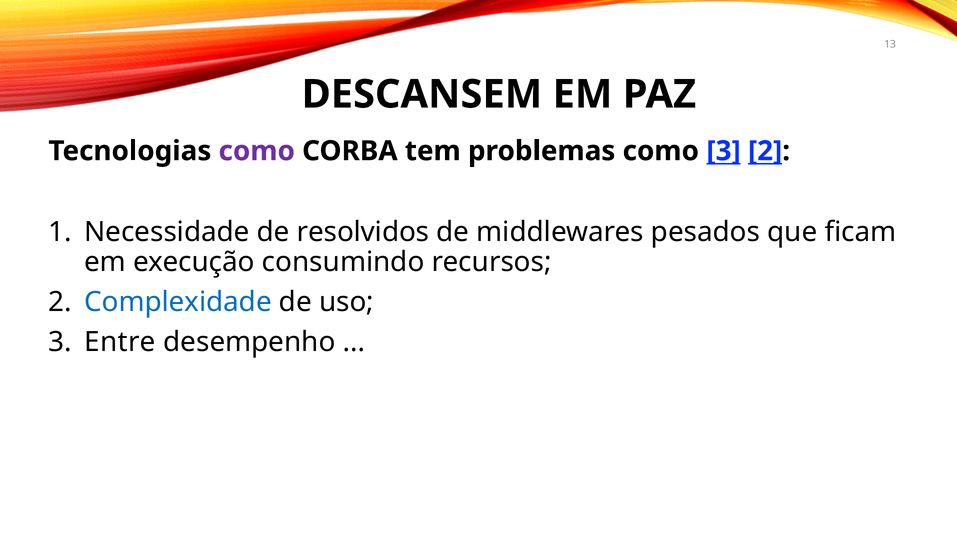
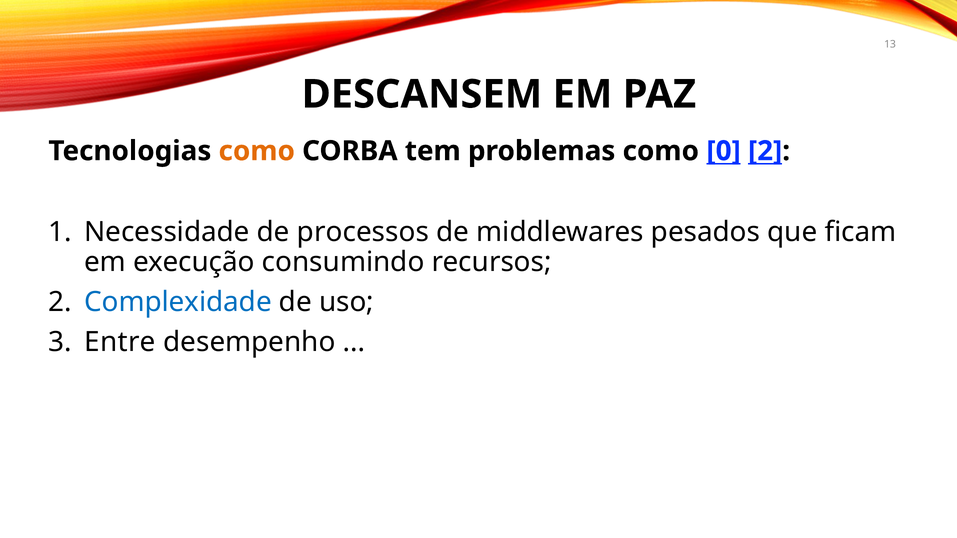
como at (257, 151) colour: purple -> orange
como 3: 3 -> 0
resolvidos: resolvidos -> processos
